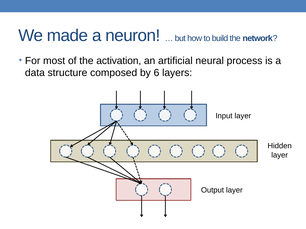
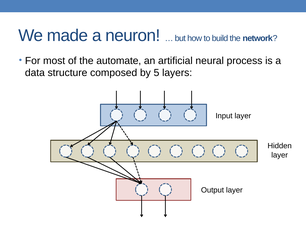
activation: activation -> automate
6: 6 -> 5
